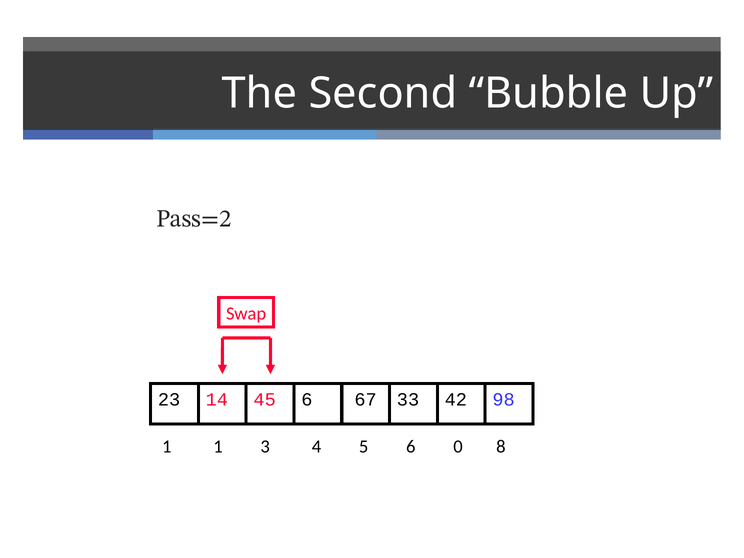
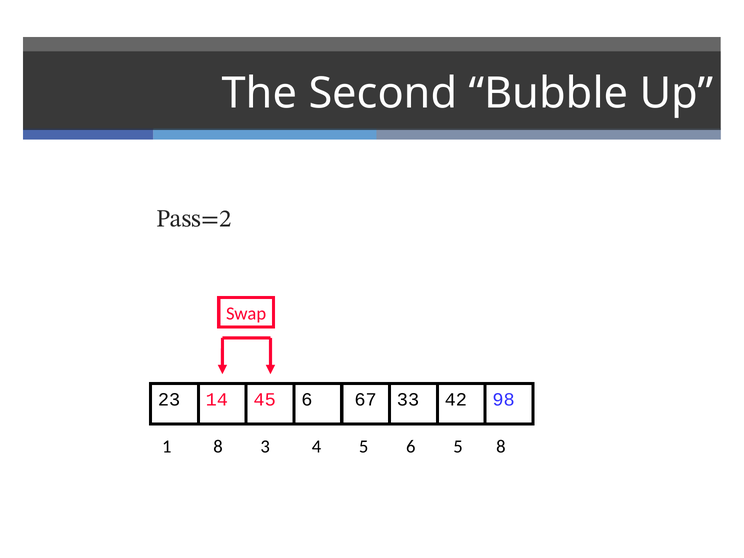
1 1: 1 -> 8
6 0: 0 -> 5
